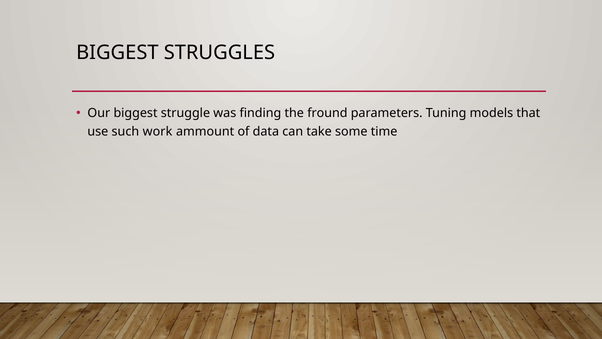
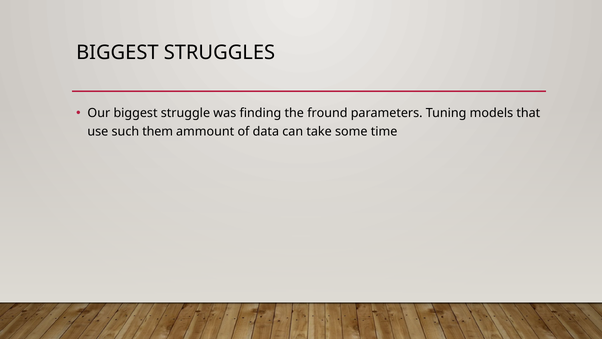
work: work -> them
